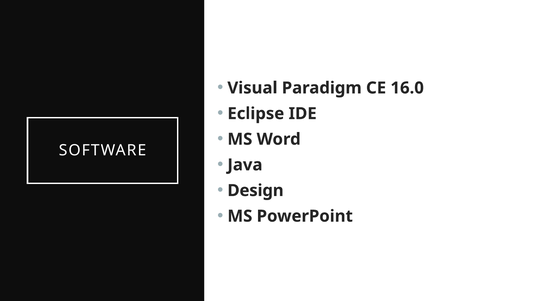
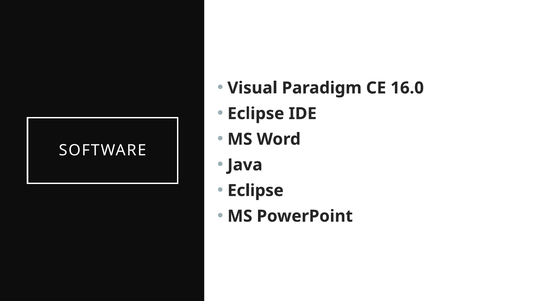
Design at (256, 190): Design -> Eclipse
